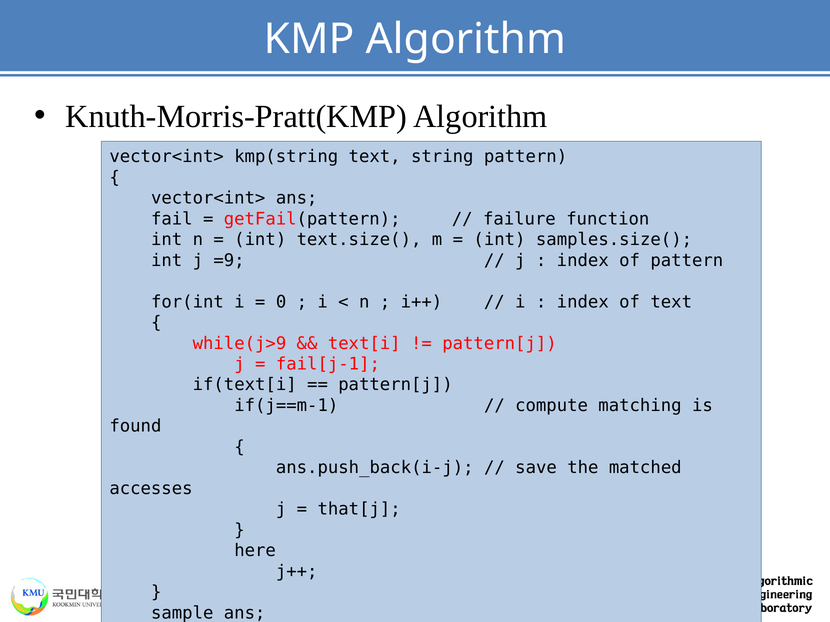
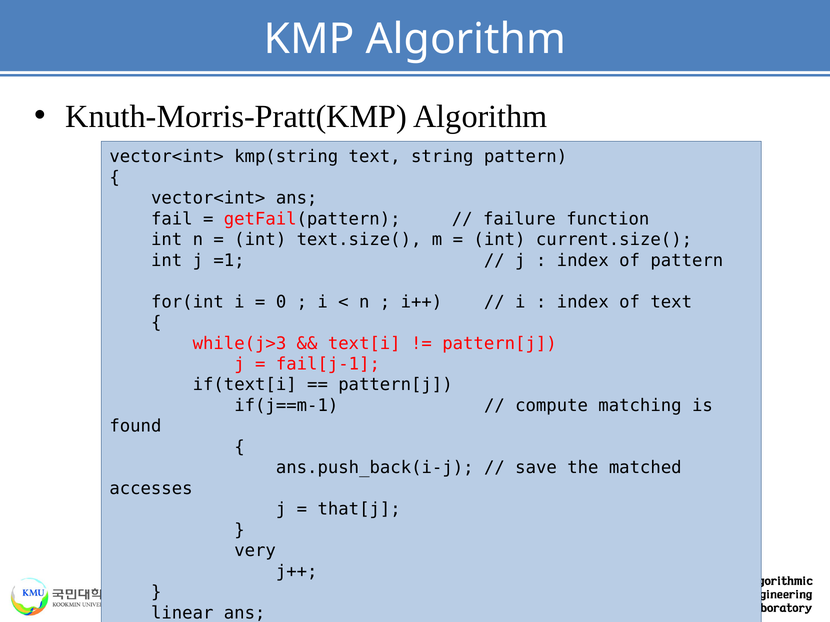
samples.size(: samples.size( -> current.size(
=9: =9 -> =1
while(j>9: while(j>9 -> while(j>3
here: here -> very
sample: sample -> linear
